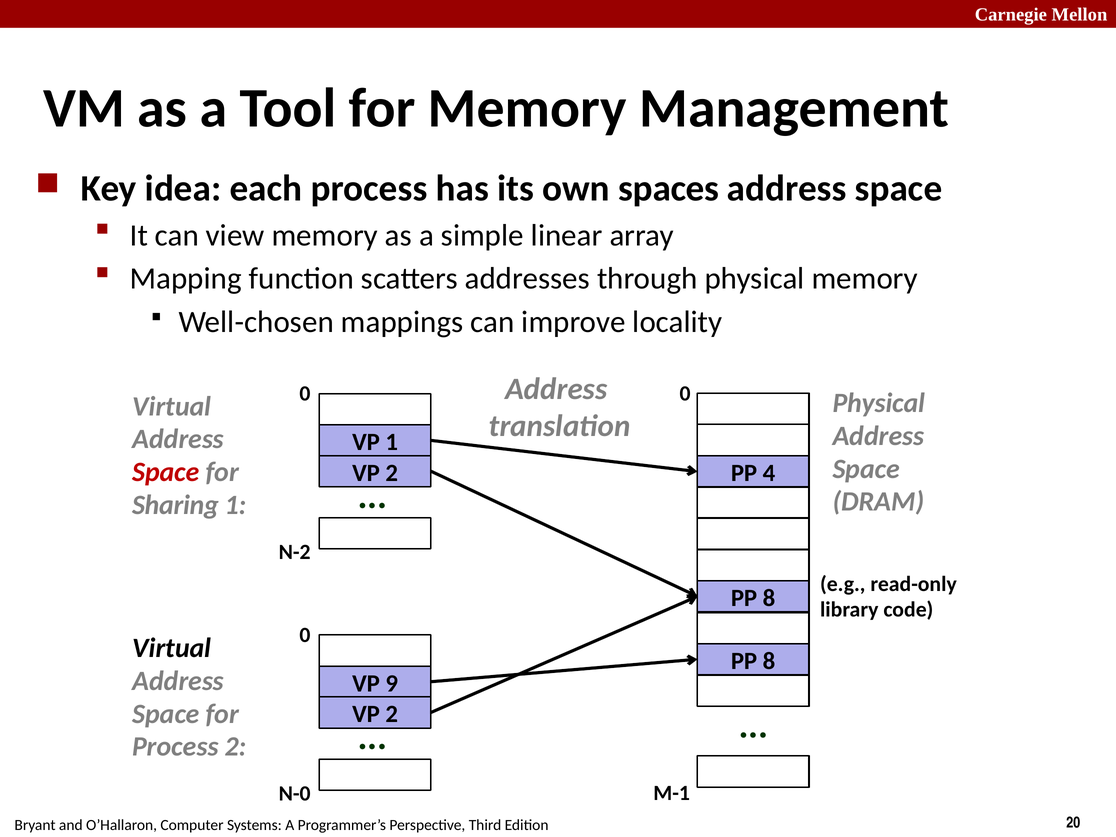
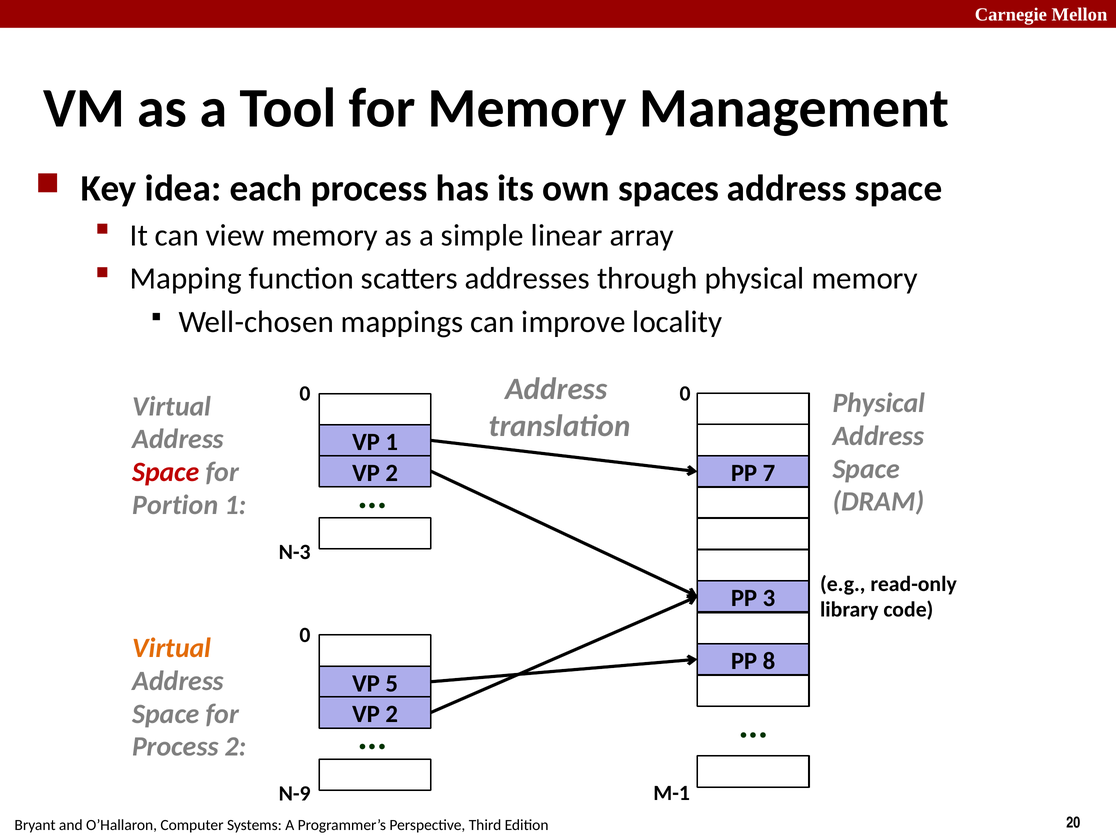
4: 4 -> 7
Sharing: Sharing -> Portion
N-2: N-2 -> N-3
8 at (769, 598): 8 -> 3
Virtual at (172, 648) colour: black -> orange
9: 9 -> 5
N-0: N-0 -> N-9
